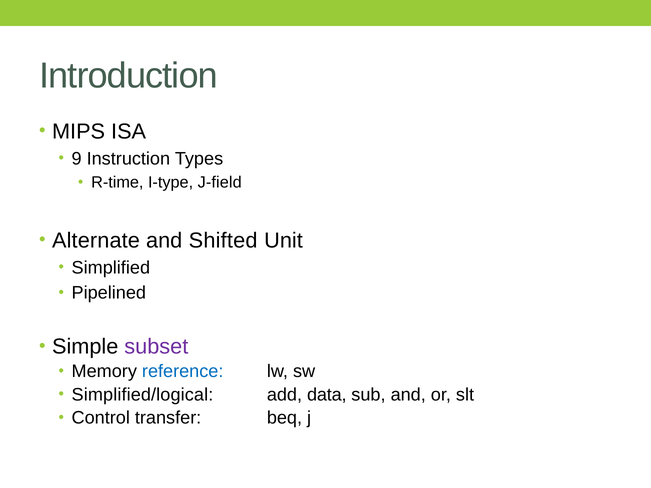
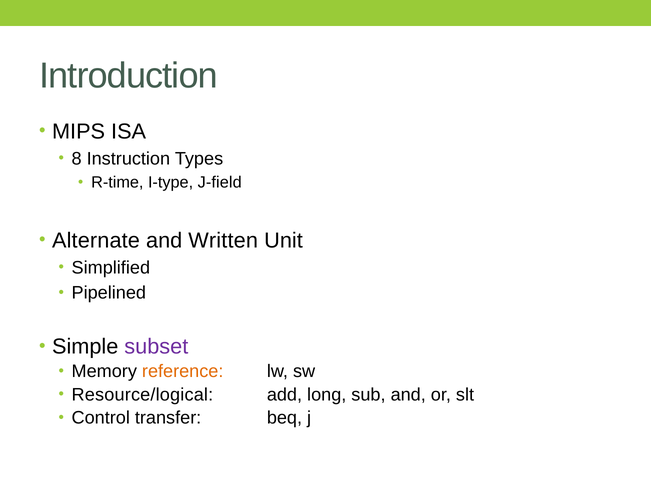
9: 9 -> 8
Shifted: Shifted -> Written
reference colour: blue -> orange
Simplified/logical: Simplified/logical -> Resource/logical
data: data -> long
